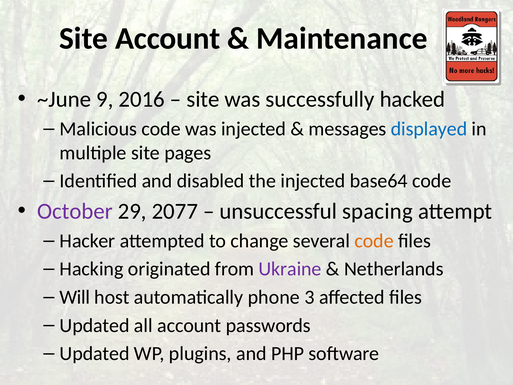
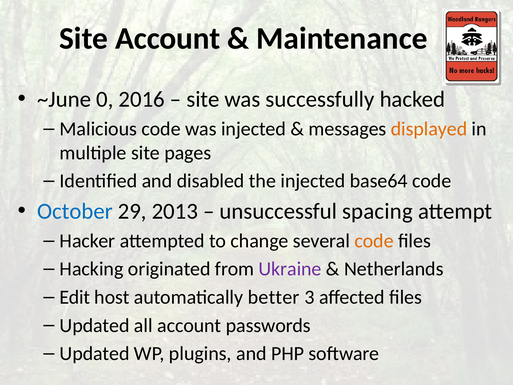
9: 9 -> 0
displayed colour: blue -> orange
October colour: purple -> blue
2077: 2077 -> 2013
Will: Will -> Edit
phone: phone -> better
